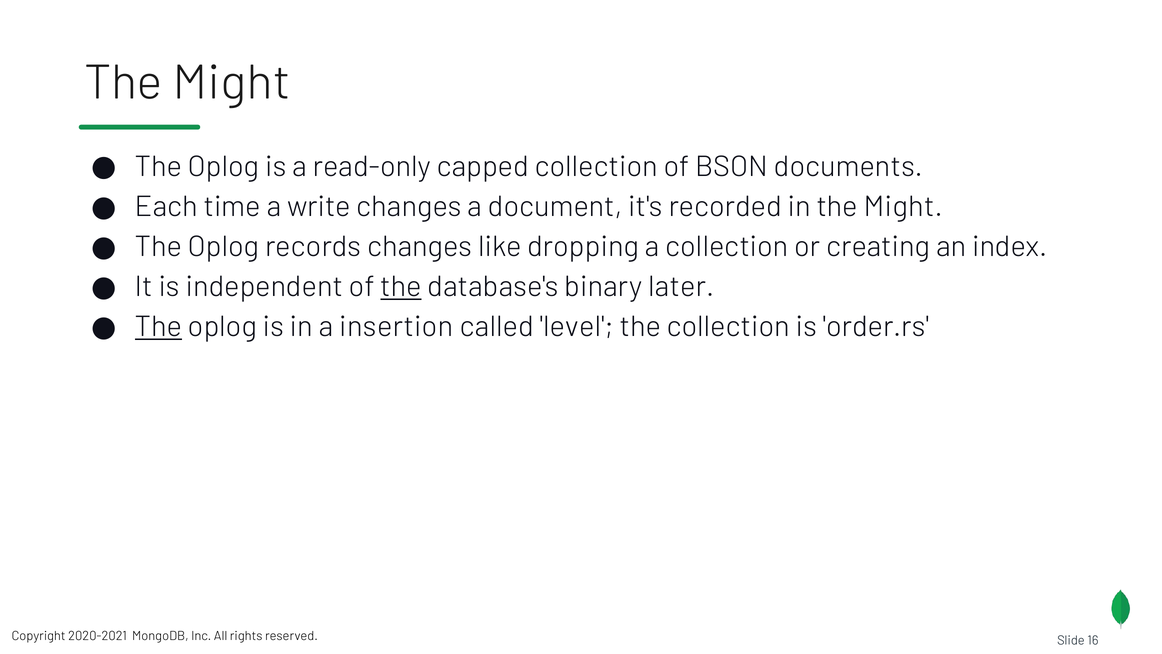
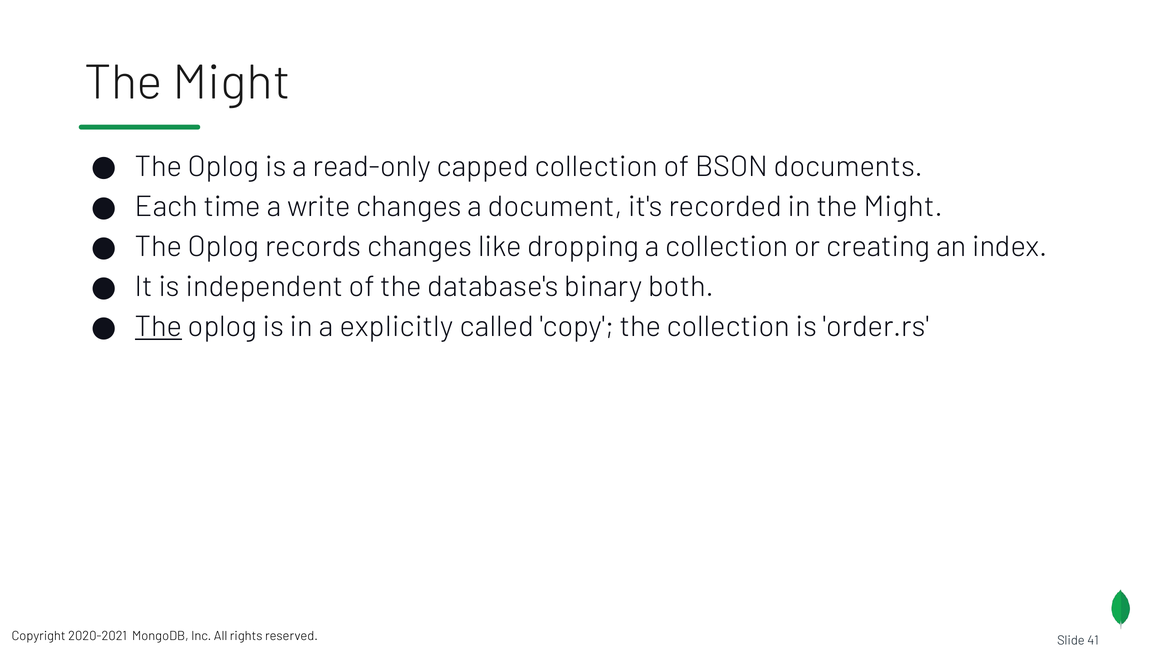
the at (401, 287) underline: present -> none
later: later -> both
insertion: insertion -> explicitly
level: level -> copy
16: 16 -> 41
